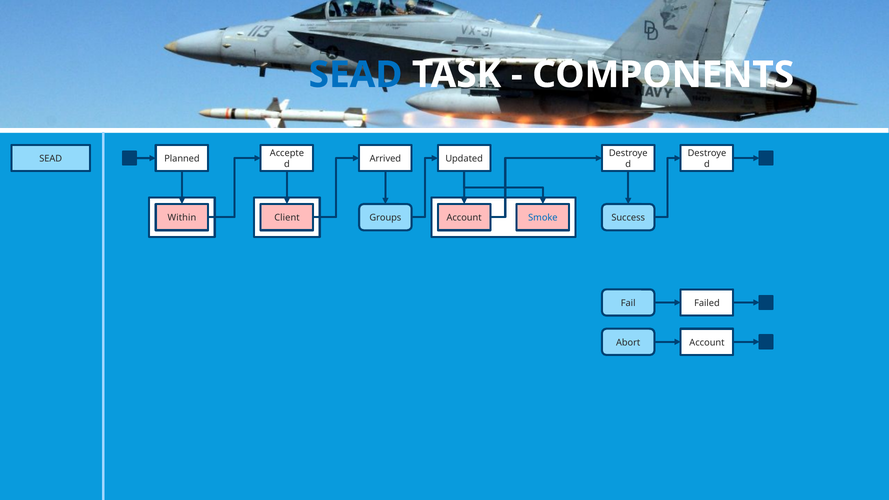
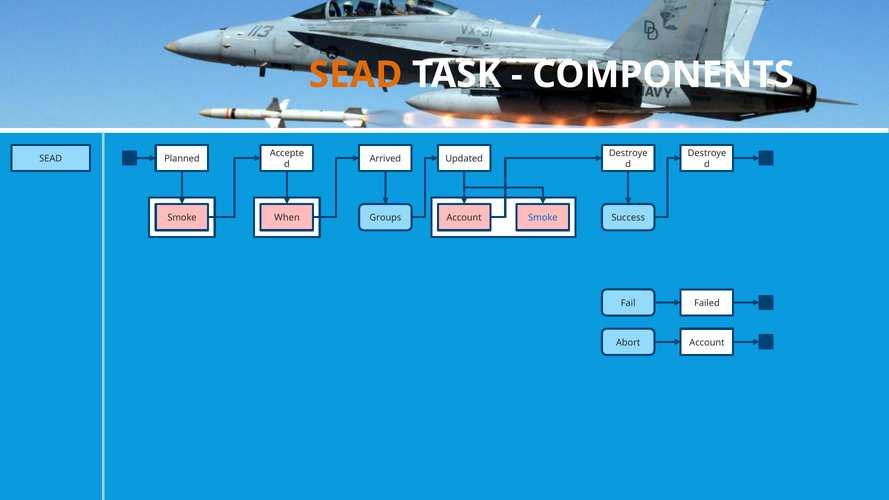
SEAD at (356, 75) colour: blue -> orange
Within at (182, 218): Within -> Smoke
Client: Client -> When
